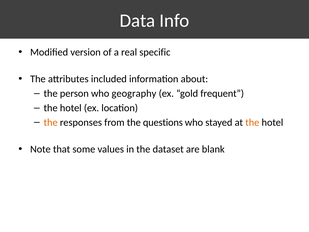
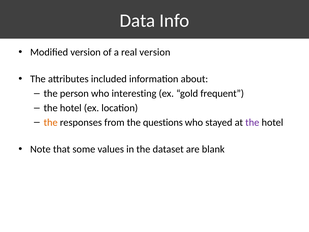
real specific: specific -> version
geography: geography -> interesting
the at (252, 122) colour: orange -> purple
